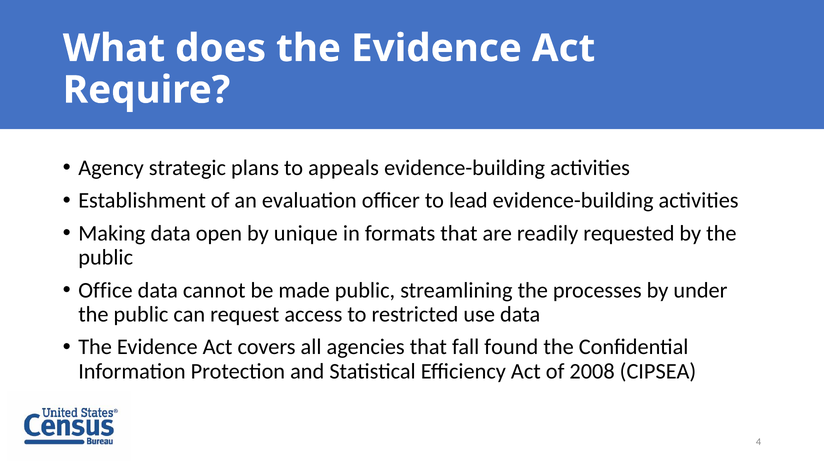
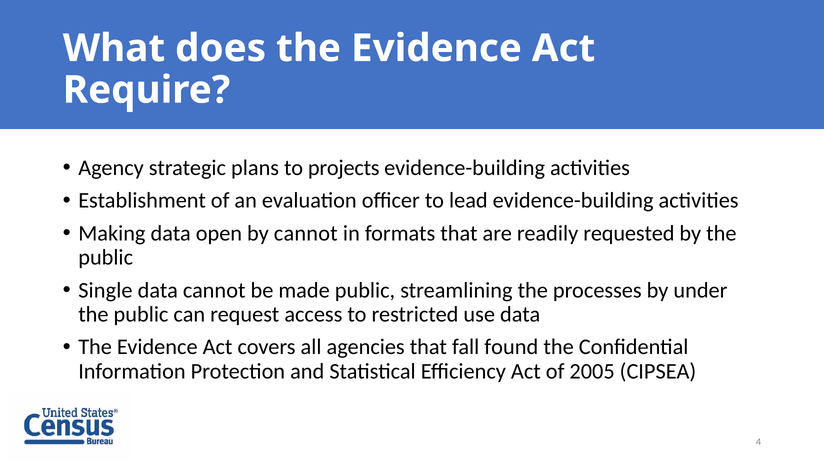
appeals: appeals -> projects
by unique: unique -> cannot
Office: Office -> Single
2008: 2008 -> 2005
